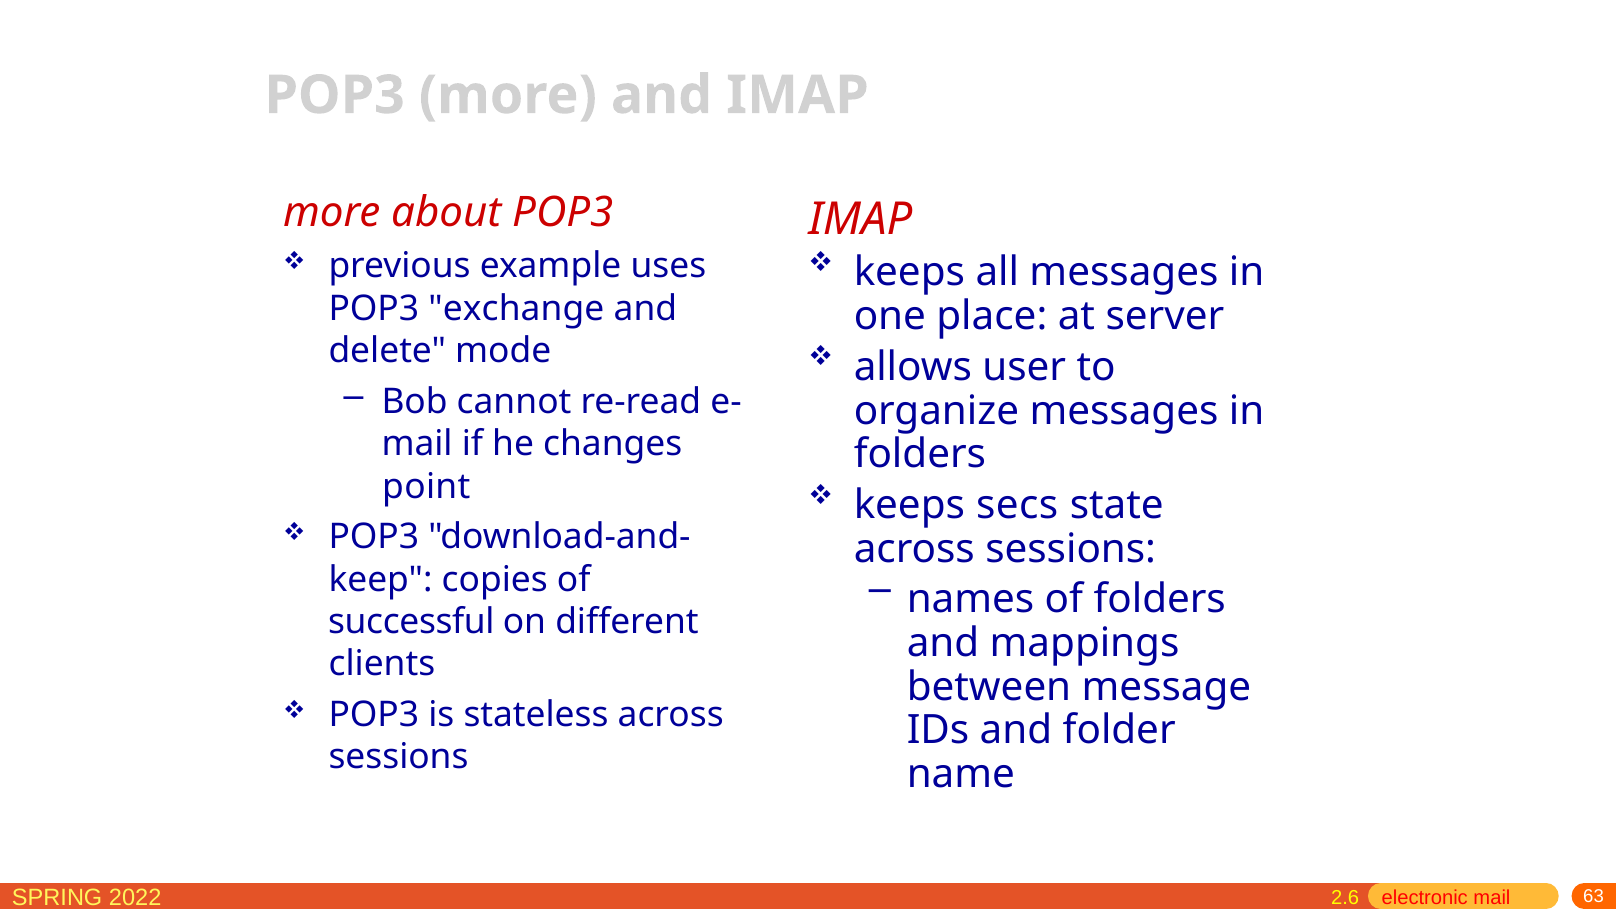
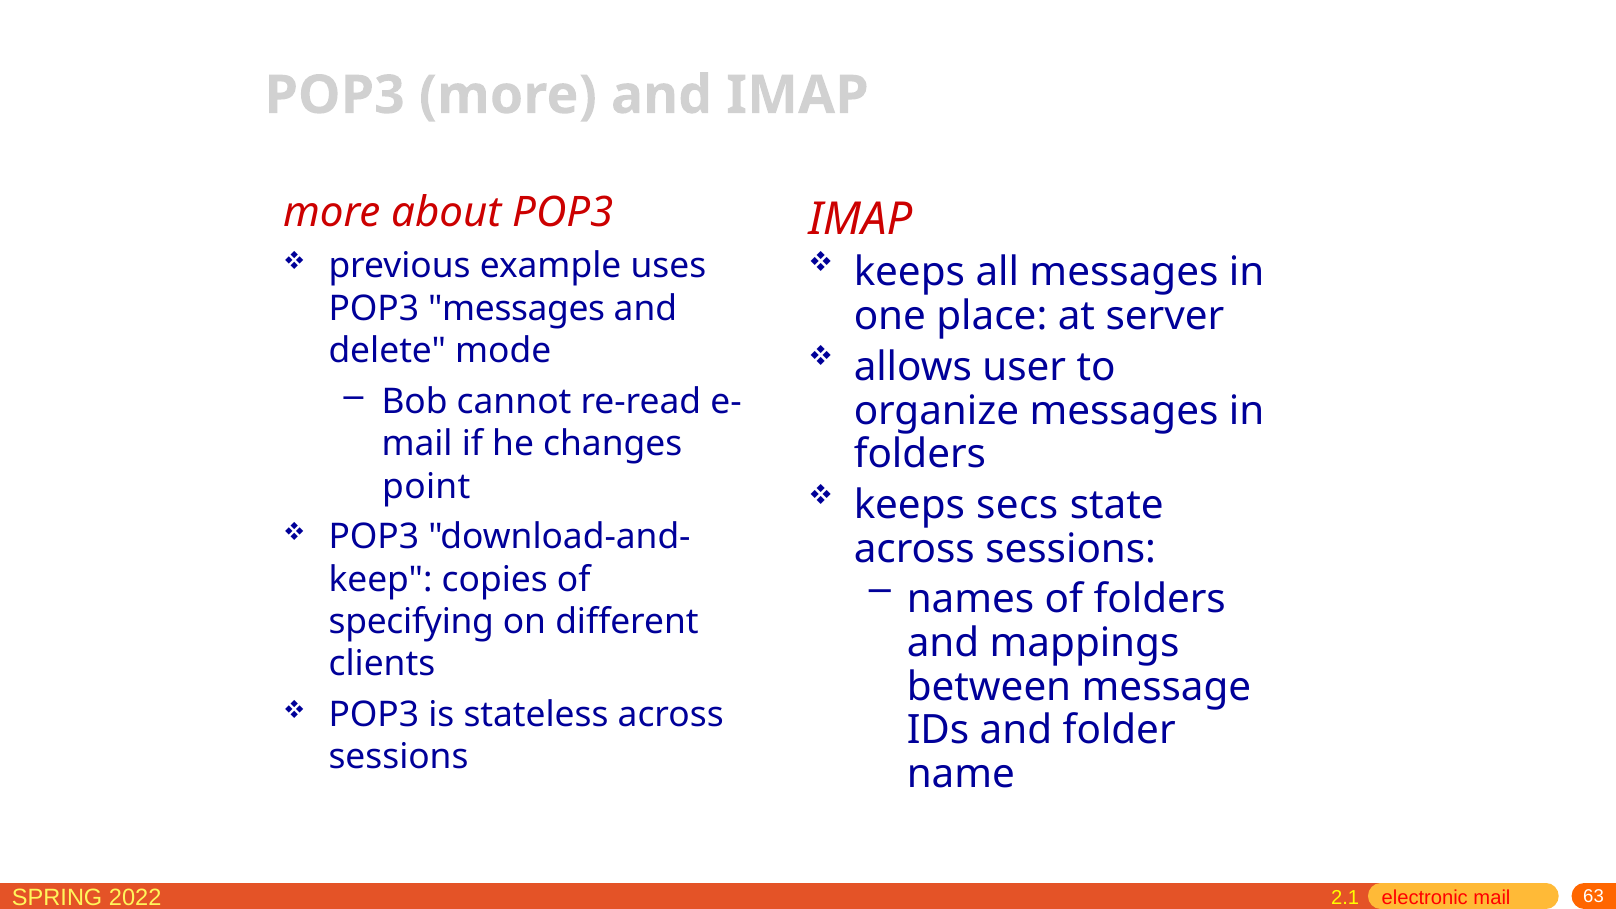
POP3 exchange: exchange -> messages
successful: successful -> specifying
2.6: 2.6 -> 2.1
